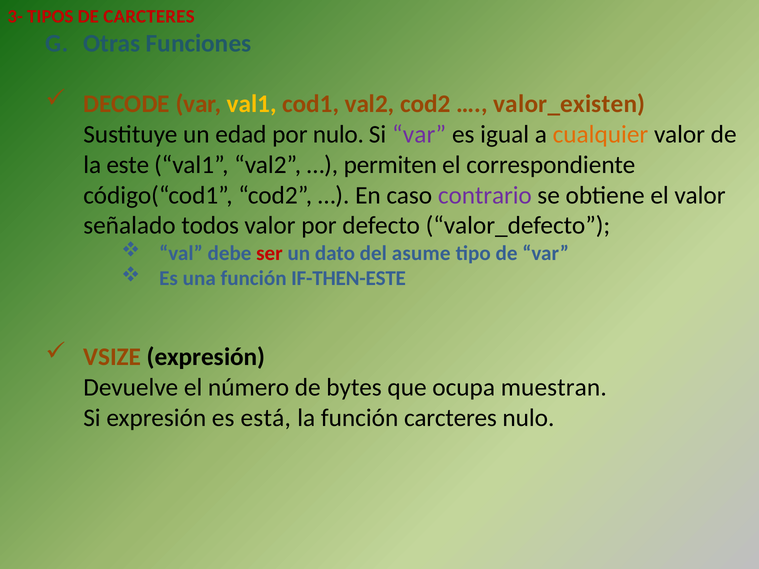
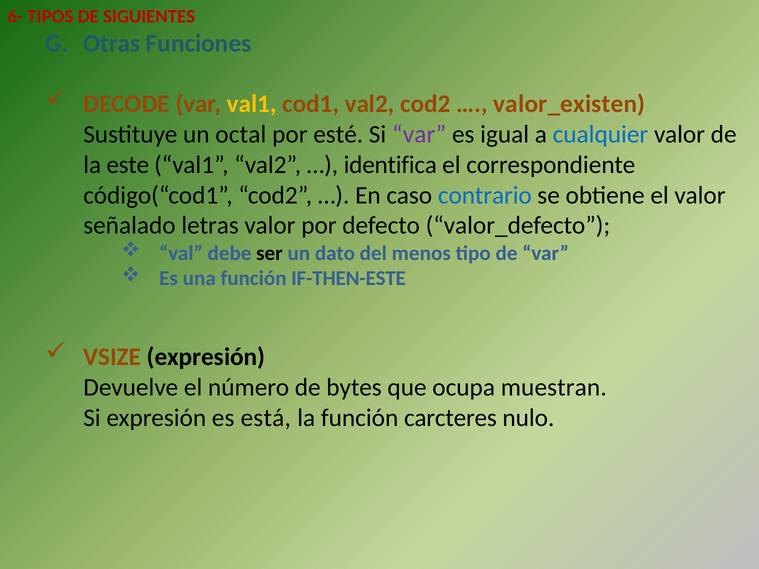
3-: 3- -> 6-
DE CARCTERES: CARCTERES -> SIGUIENTES
edad: edad -> octal
por nulo: nulo -> esté
cualquier colour: orange -> blue
permiten: permiten -> identifica
contrario colour: purple -> blue
todos: todos -> letras
ser colour: red -> black
asume: asume -> menos
